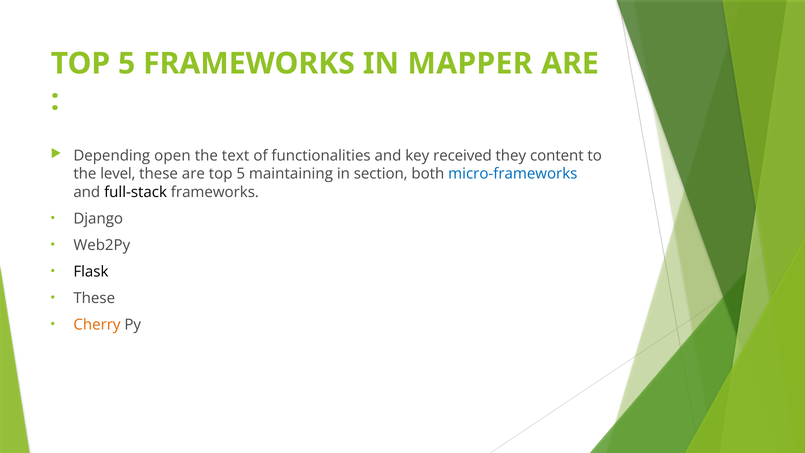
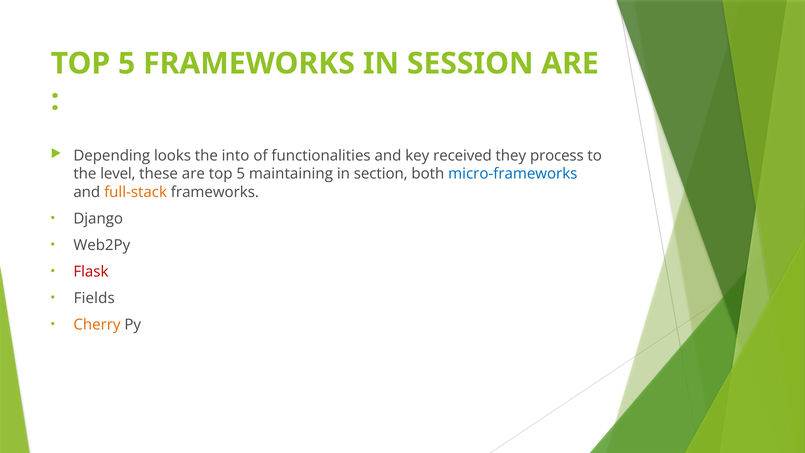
MAPPER: MAPPER -> SESSION
open: open -> looks
text: text -> into
content: content -> process
full-stack colour: black -> orange
Flask colour: black -> red
These at (94, 298): These -> Fields
